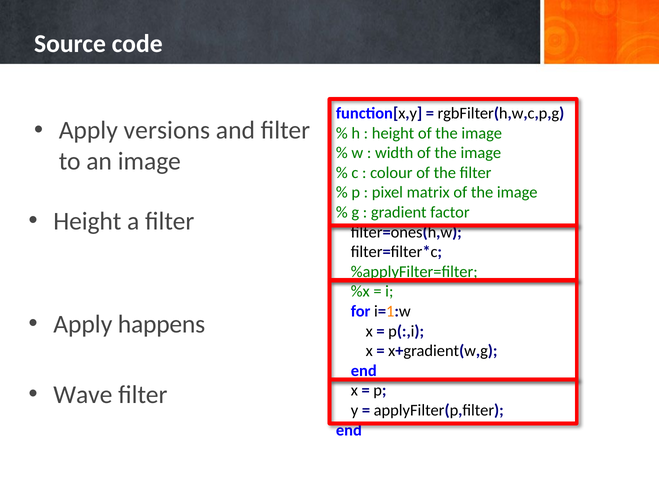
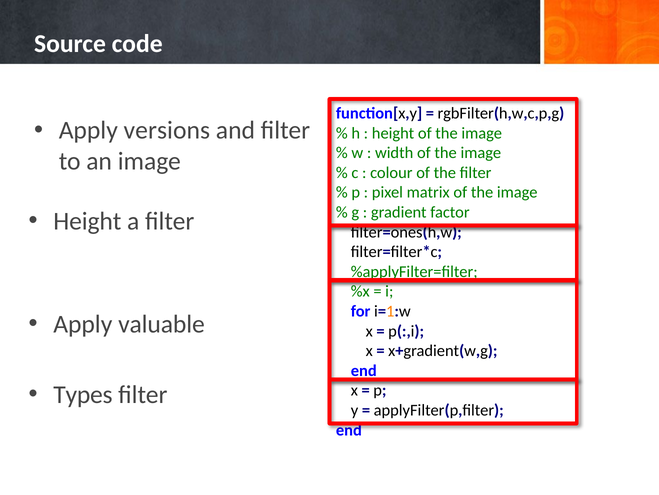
happens: happens -> valuable
Wave: Wave -> Types
